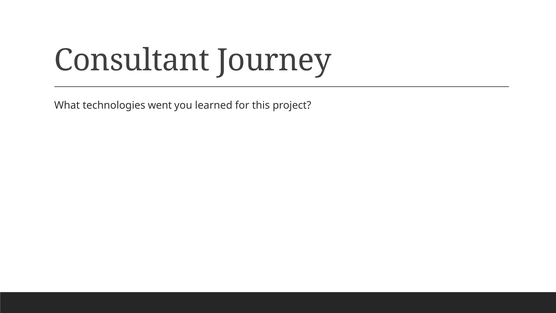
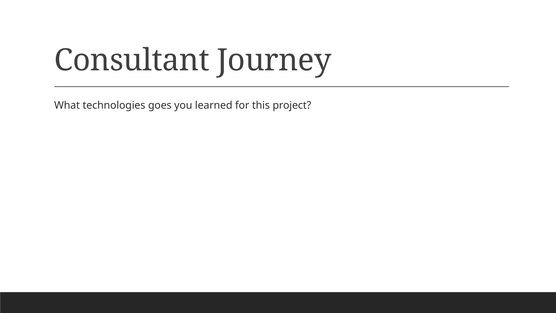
went: went -> goes
